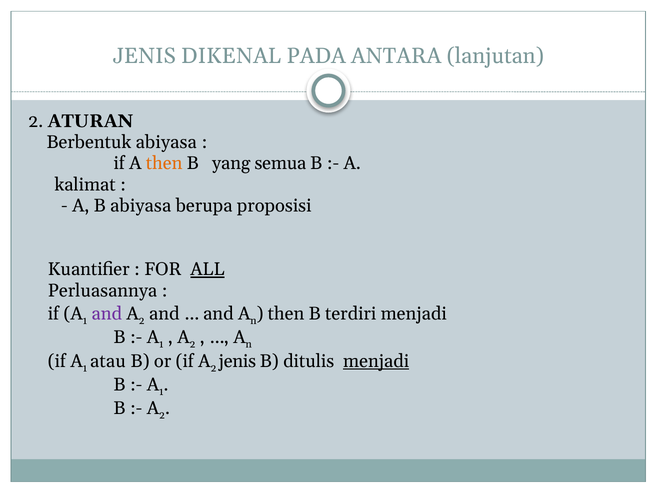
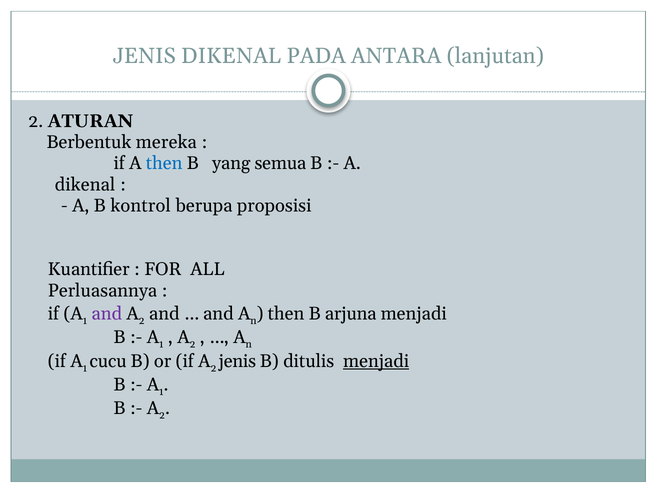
Berbentuk abiyasa: abiyasa -> mereka
then at (164, 163) colour: orange -> blue
kalimat at (85, 185): kalimat -> dikenal
B abiyasa: abiyasa -> kontrol
ALL underline: present -> none
terdiri: terdiri -> arjuna
atau: atau -> cucu
